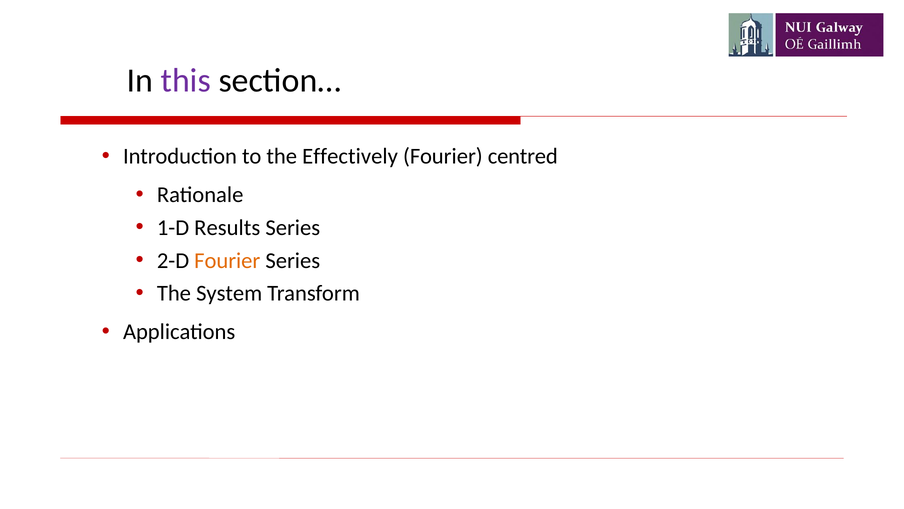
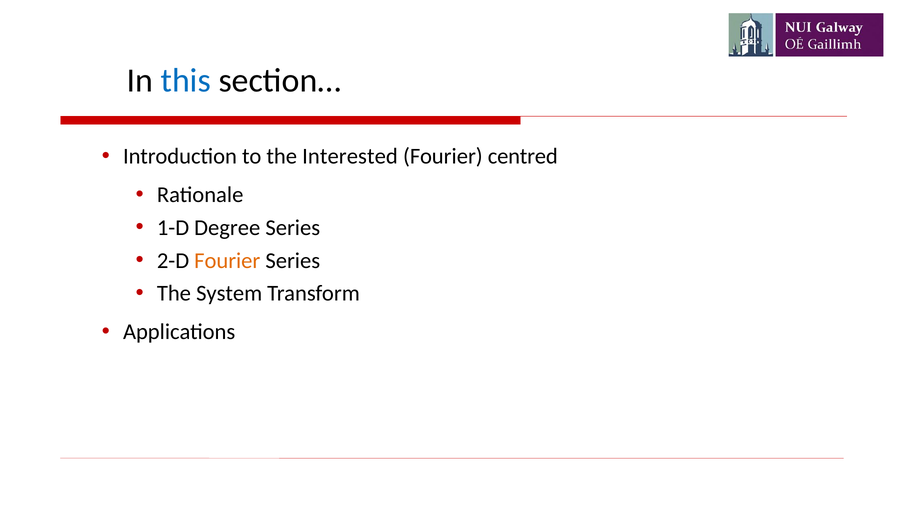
this colour: purple -> blue
Effectively: Effectively -> Interested
Results: Results -> Degree
